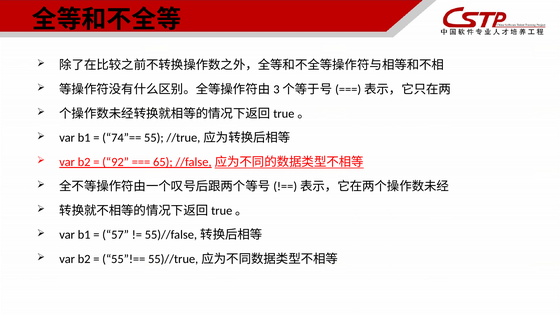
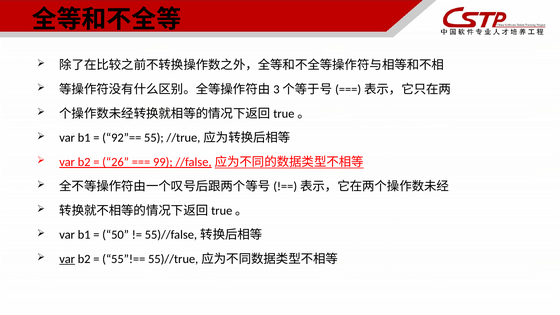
74”==: 74”== -> 92”==
92: 92 -> 26
65: 65 -> 99
57: 57 -> 50
var at (67, 259) underline: none -> present
